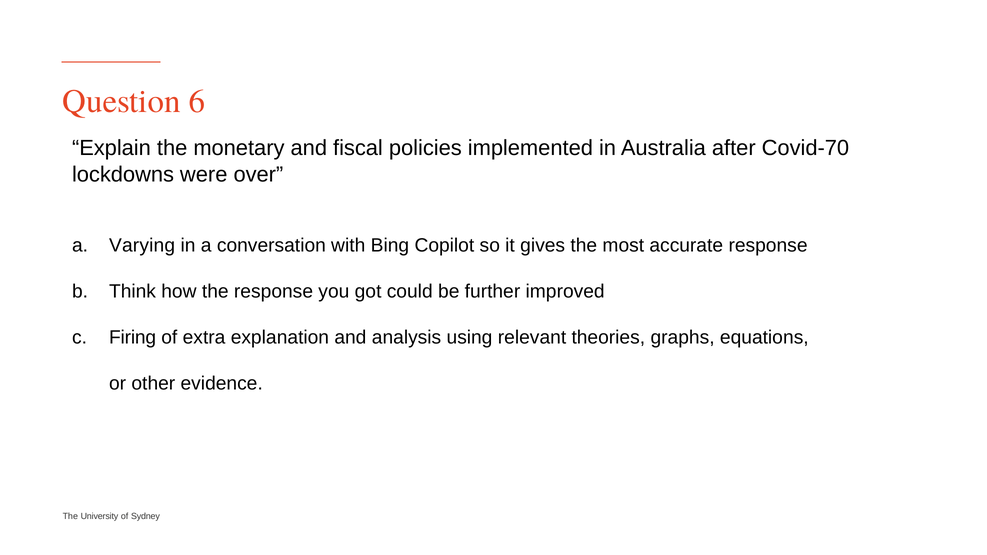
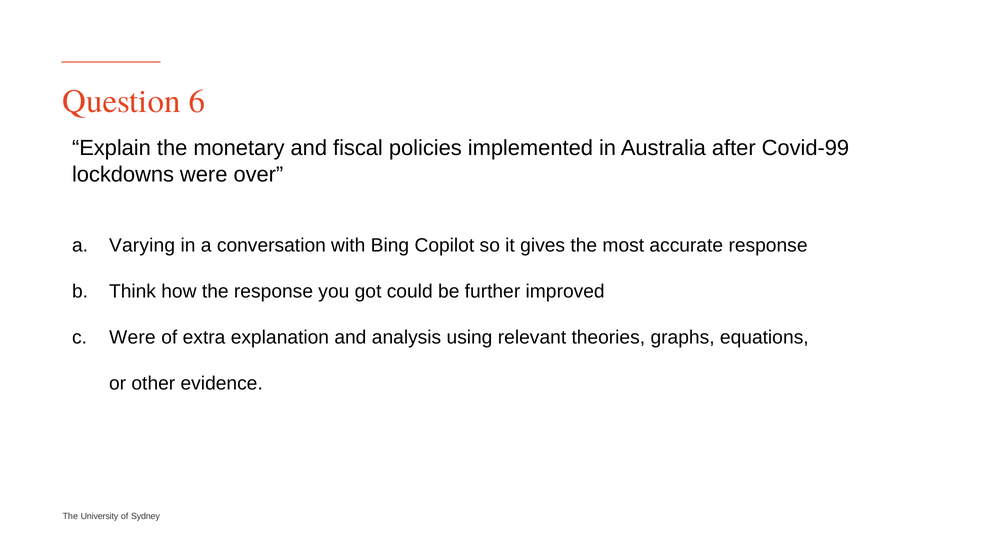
Covid-70: Covid-70 -> Covid-99
Firing at (133, 338): Firing -> Were
